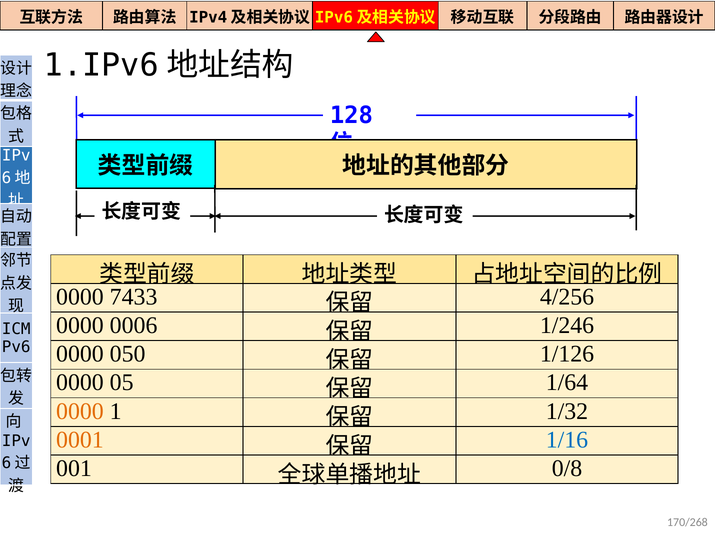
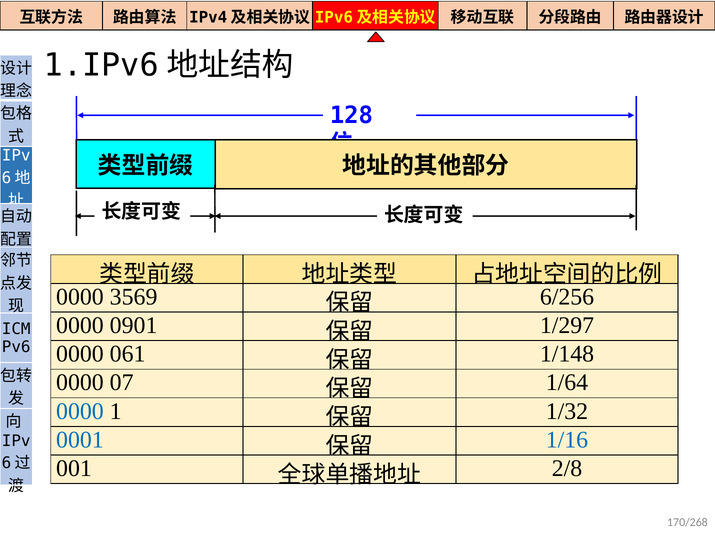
7433: 7433 -> 3569
4/256: 4/256 -> 6/256
0006: 0006 -> 0901
1/246: 1/246 -> 1/297
050: 050 -> 061
1/126: 1/126 -> 1/148
05: 05 -> 07
0000 at (80, 411) colour: orange -> blue
0001 colour: orange -> blue
0/8: 0/8 -> 2/8
